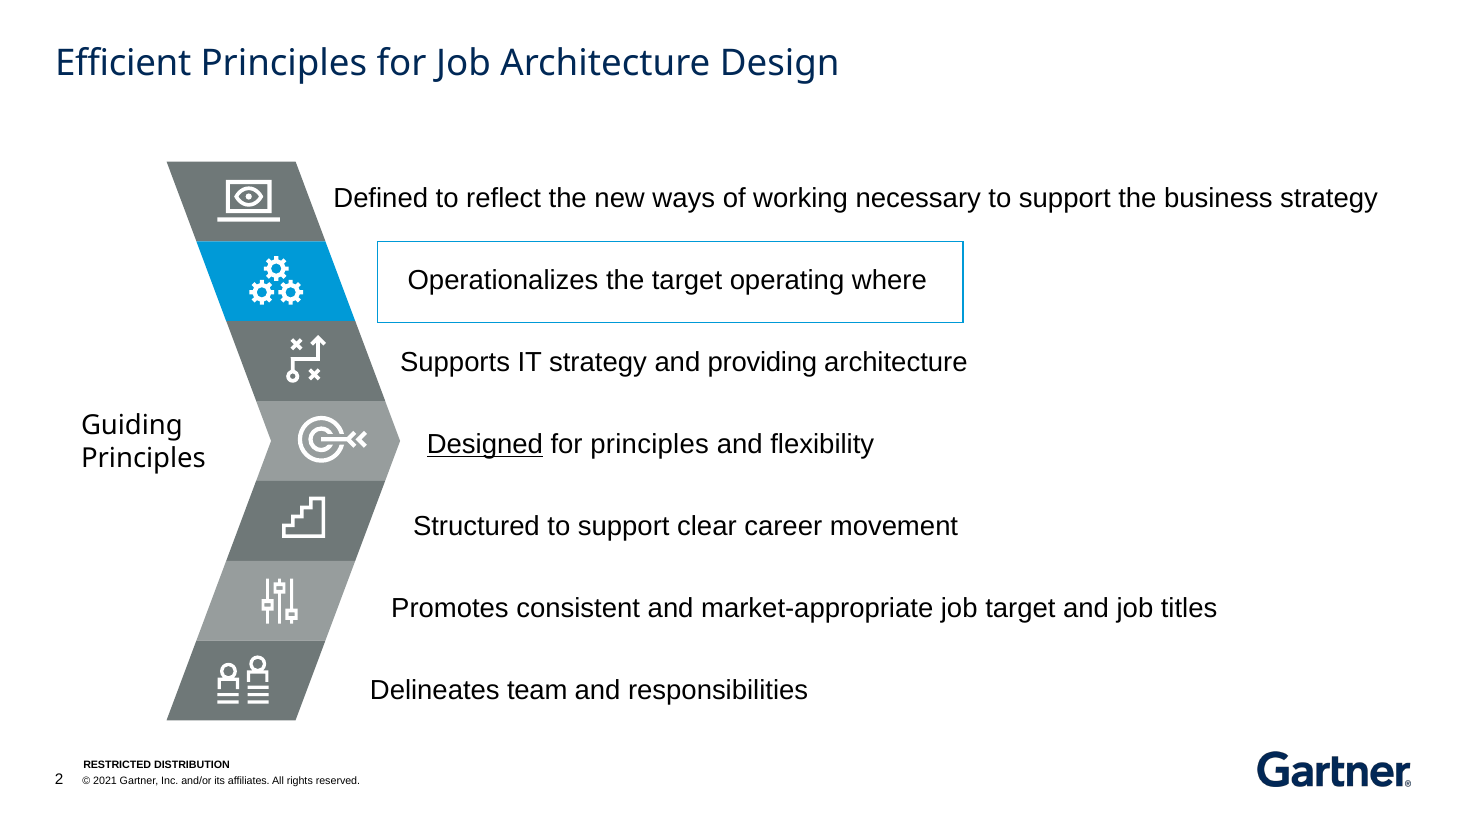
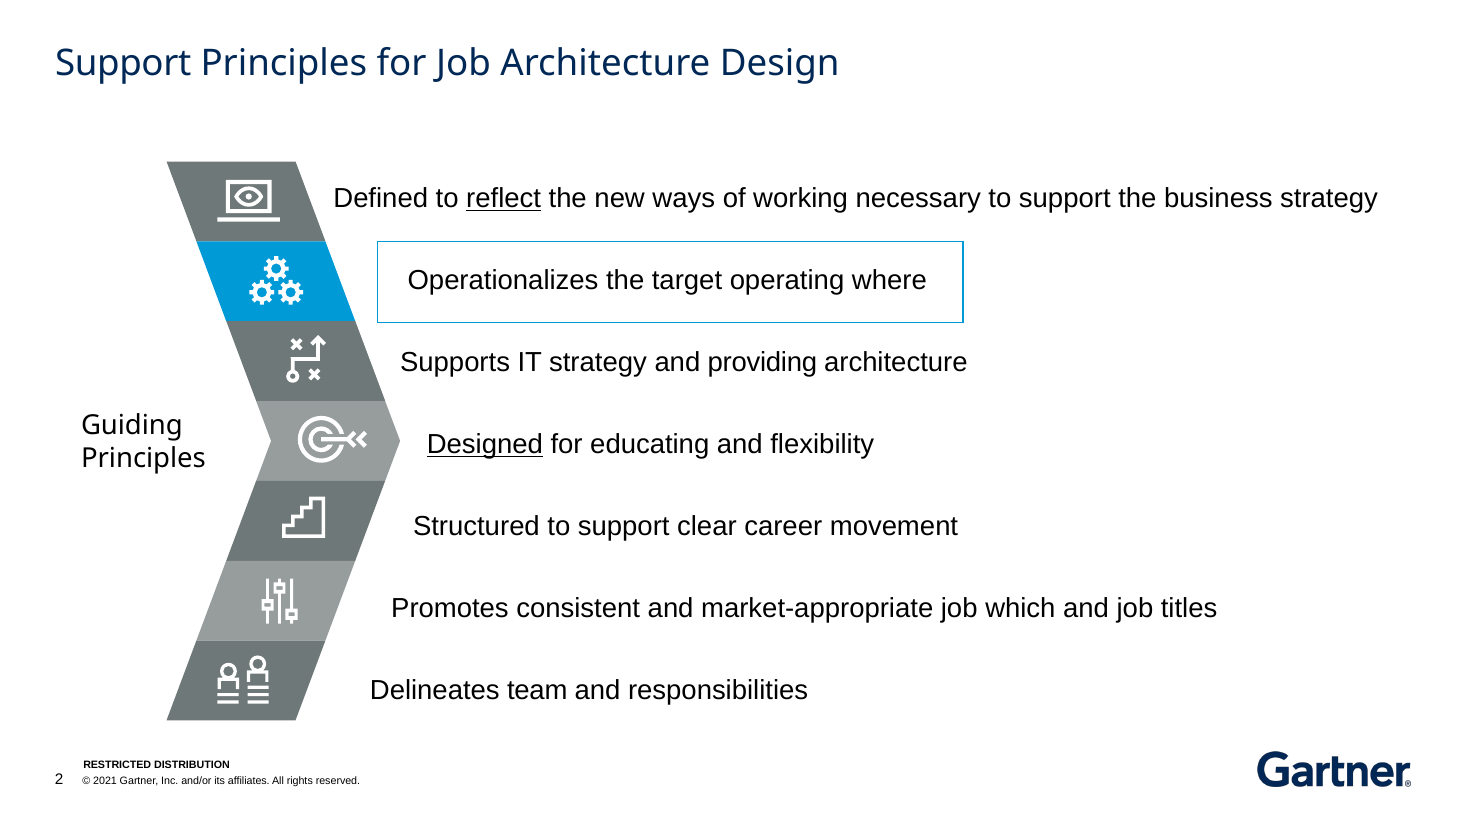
Efficient at (123, 64): Efficient -> Support
reflect underline: none -> present
for principles: principles -> educating
job target: target -> which
